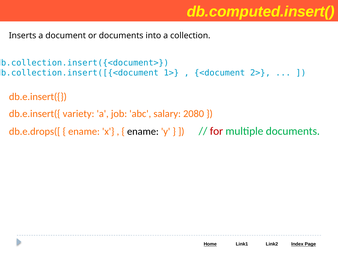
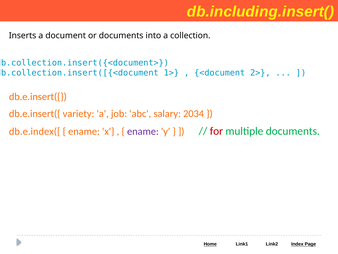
db.computed.insert(: db.computed.insert( -> db.including.insert(
2080: 2080 -> 2034
db.e.drops([: db.e.drops([ -> db.e.index([
ename at (143, 131) colour: black -> purple
